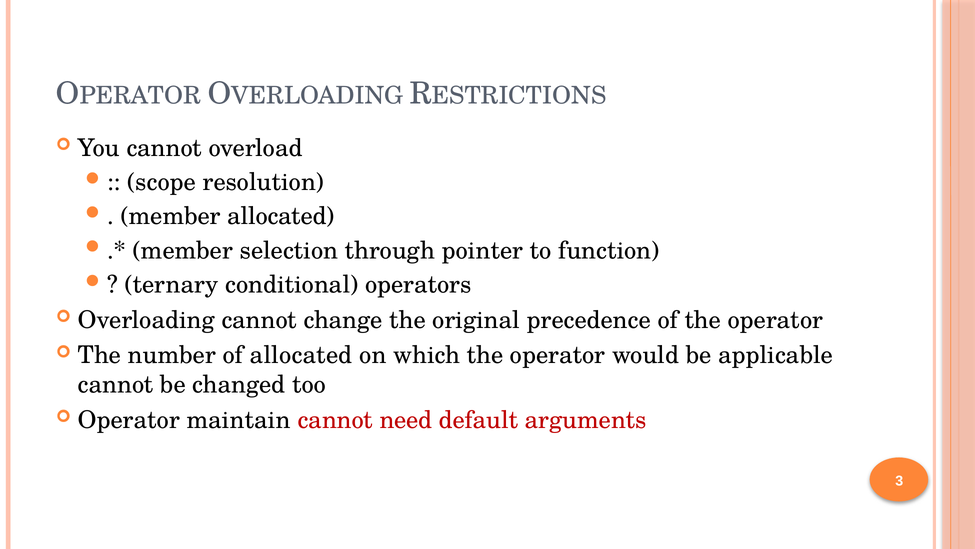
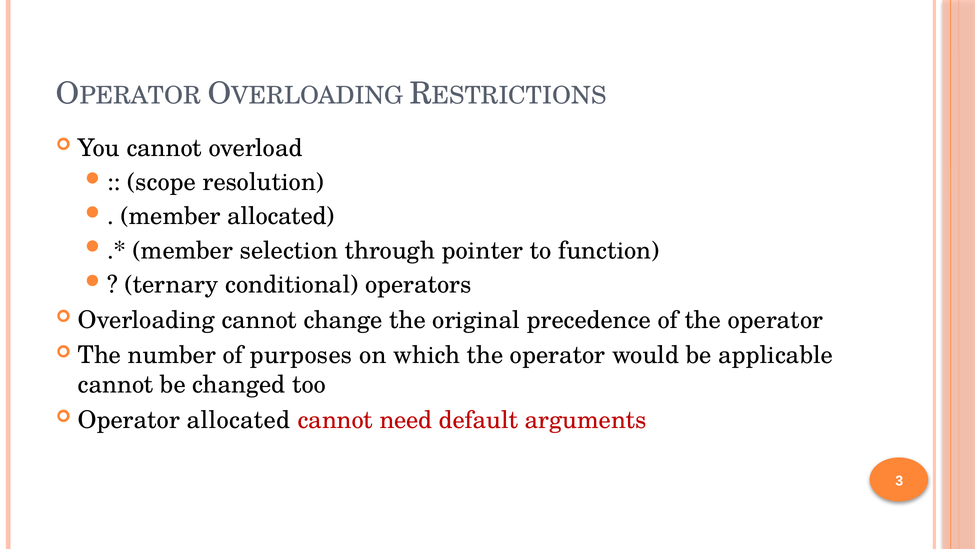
of allocated: allocated -> purposes
Operator maintain: maintain -> allocated
